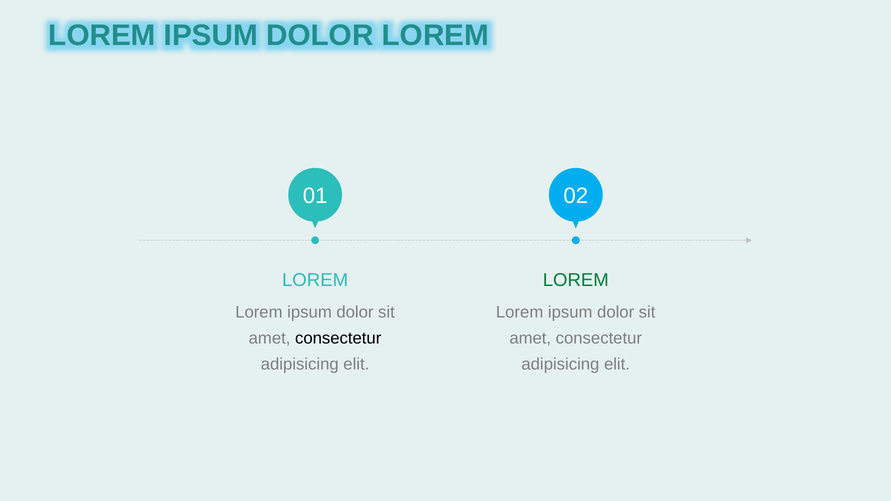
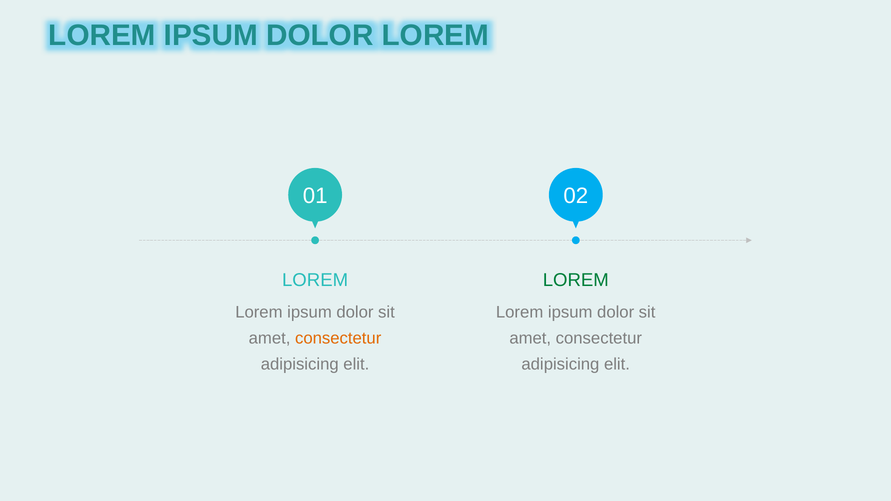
consectetur at (338, 338) colour: black -> orange
